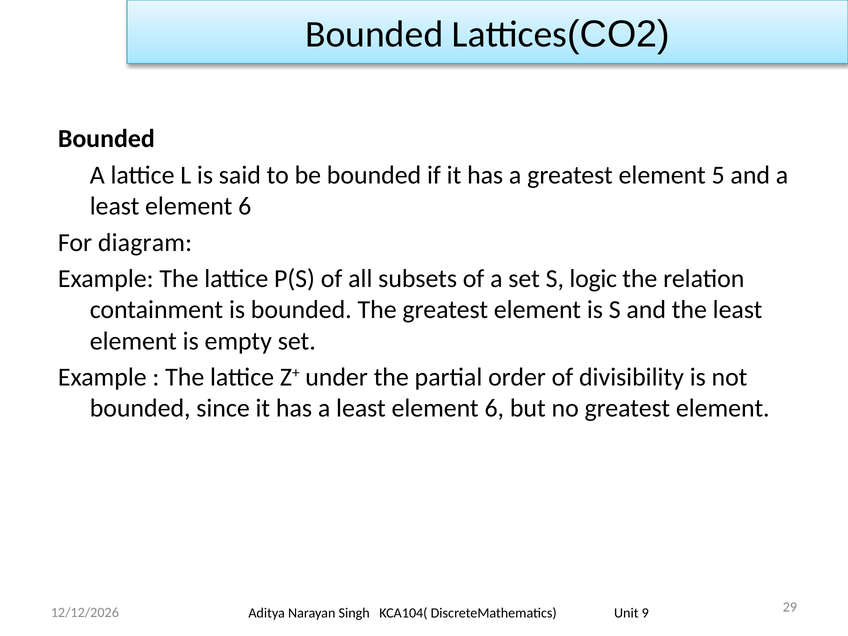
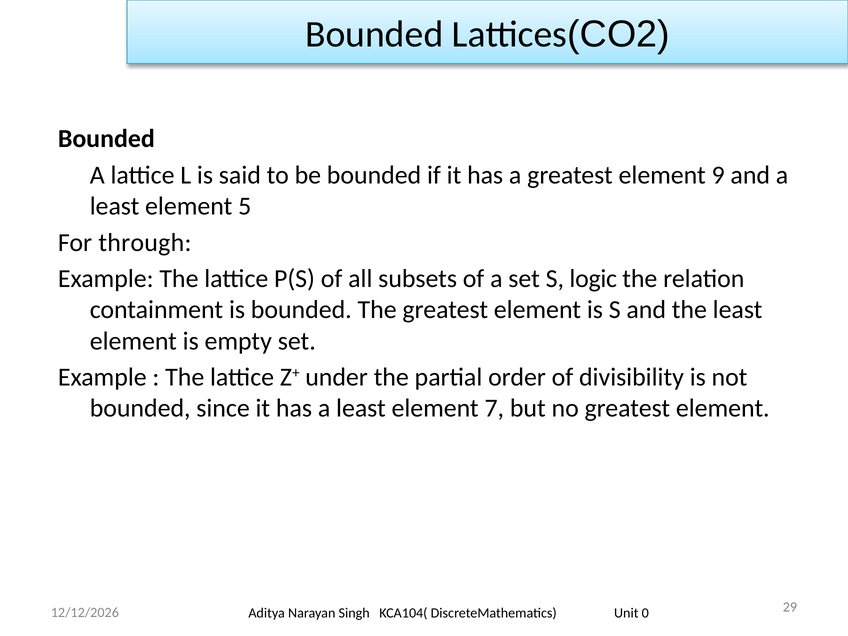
5: 5 -> 9
6 at (245, 206): 6 -> 5
diagram: diagram -> through
6 at (494, 408): 6 -> 7
9: 9 -> 0
